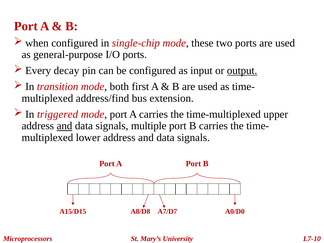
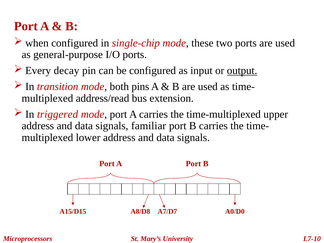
first: first -> pins
address/find: address/find -> address/read
and at (64, 126) underline: present -> none
multiple: multiple -> familiar
